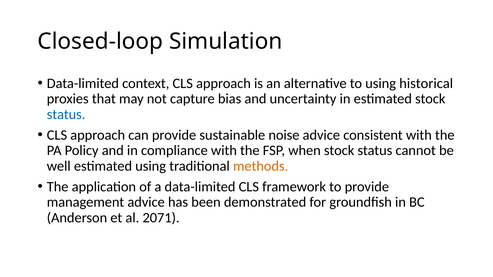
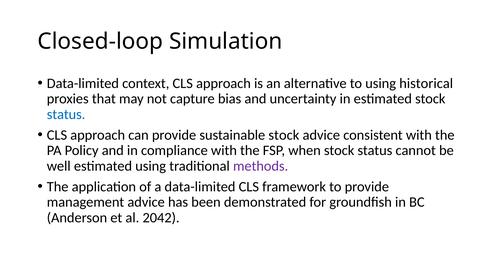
sustainable noise: noise -> stock
methods colour: orange -> purple
2071: 2071 -> 2042
